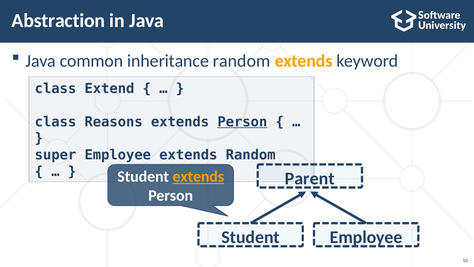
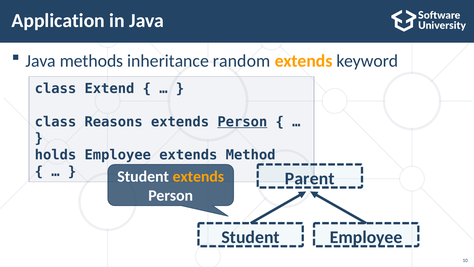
Abstraction: Abstraction -> Application
common: common -> methods
super: super -> holds
extends Random: Random -> Method
extends at (198, 176) underline: present -> none
